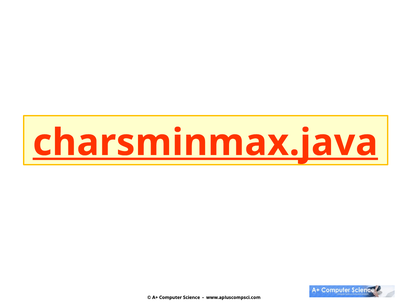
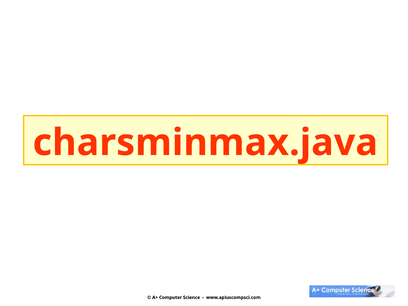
charsminmax.java underline: present -> none
